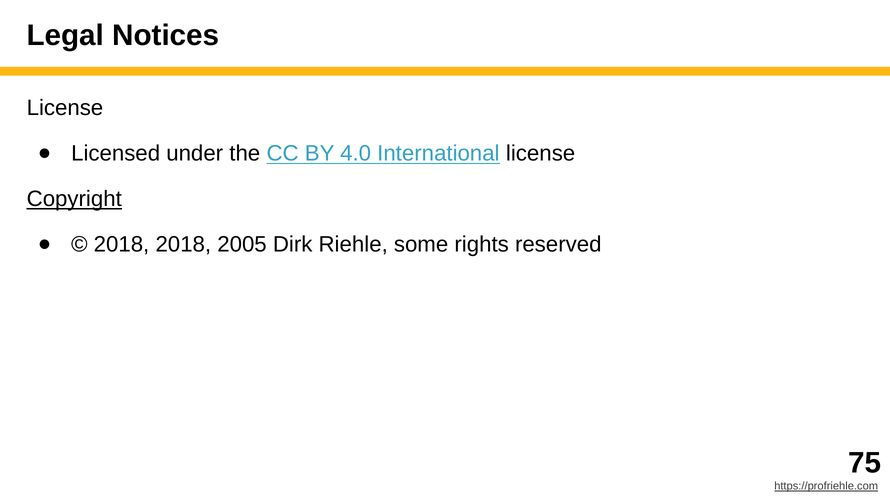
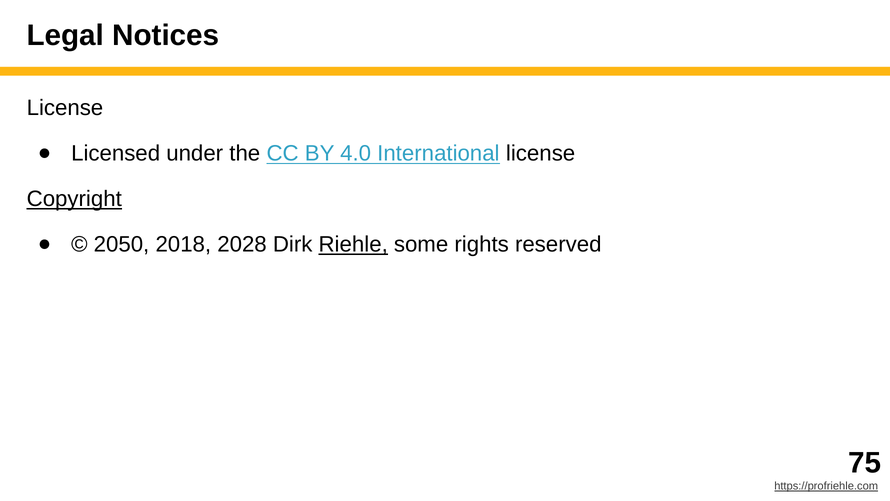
2018 at (121, 244): 2018 -> 2050
2005: 2005 -> 2028
Riehle underline: none -> present
